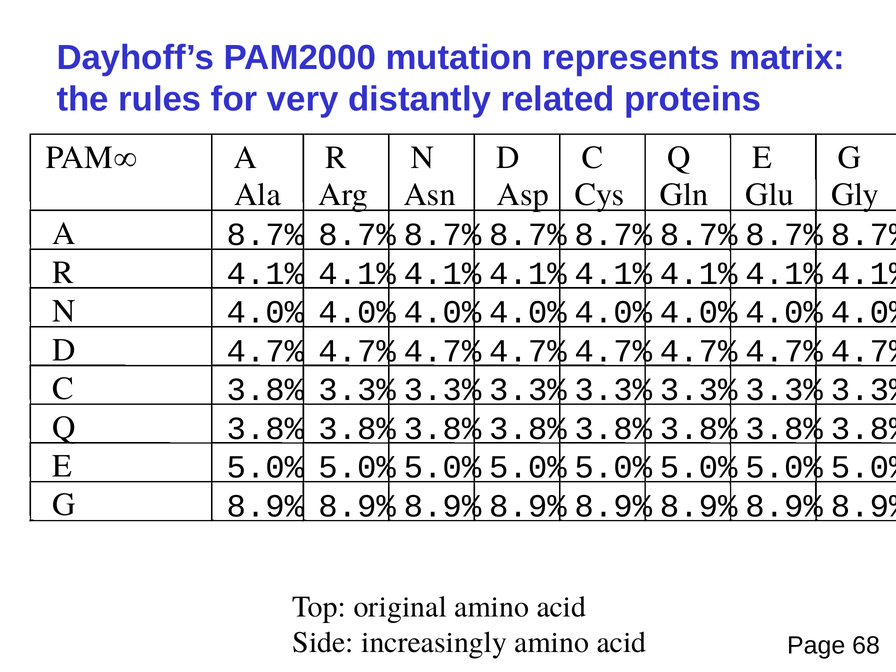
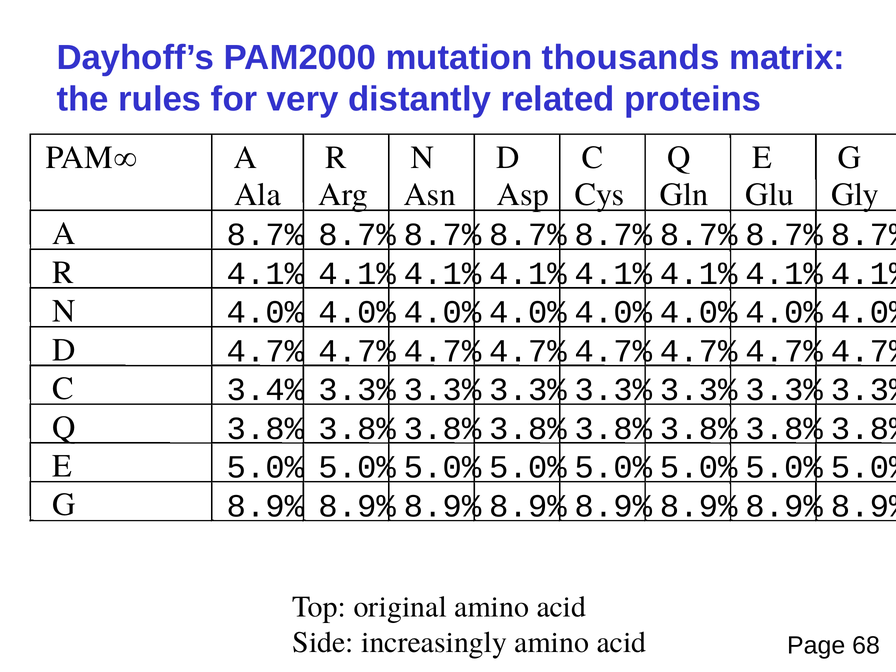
represents: represents -> thousands
C 3.8%: 3.8% -> 3.4%
